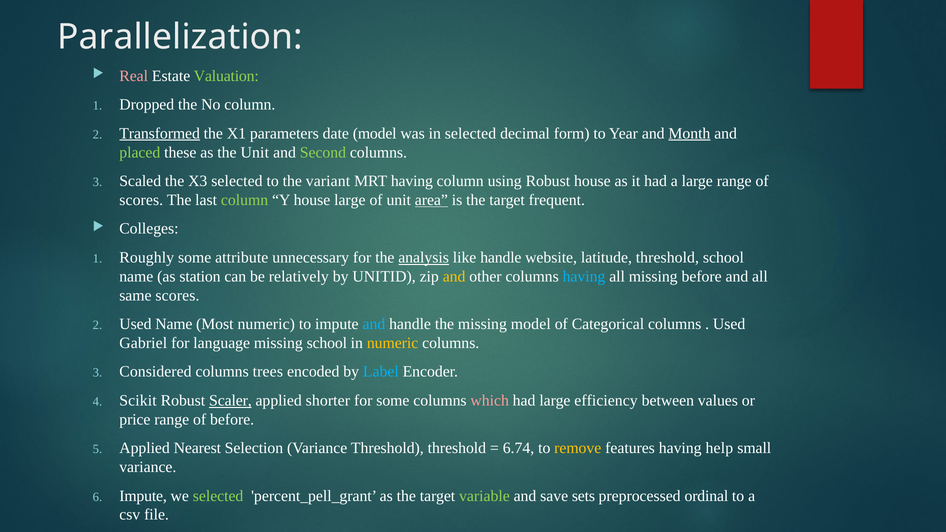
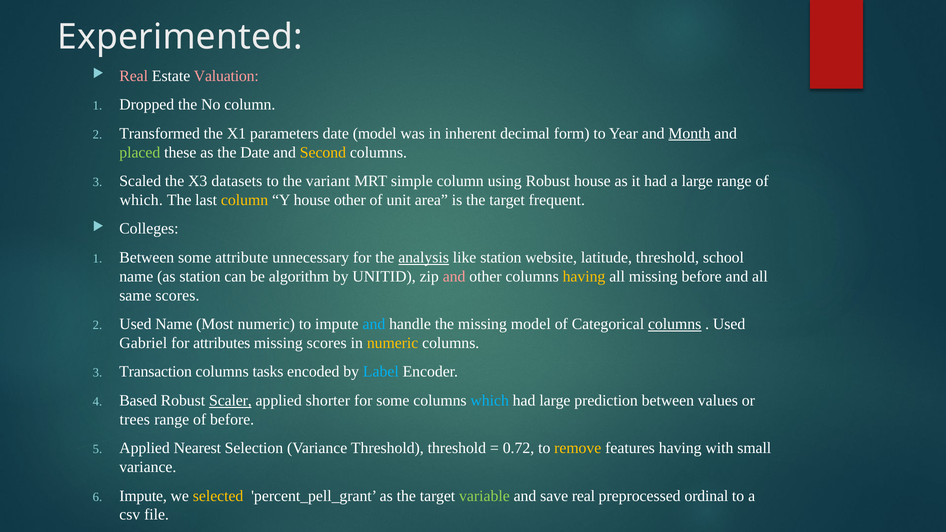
Parallelization: Parallelization -> Experimented
Valuation colour: light green -> pink
Transformed underline: present -> none
in selected: selected -> inherent
the Unit: Unit -> Date
Second colour: light green -> yellow
X3 selected: selected -> datasets
MRT having: having -> simple
scores at (141, 200): scores -> which
column at (245, 200) colour: light green -> yellow
house large: large -> other
area underline: present -> none
Roughly at (147, 258): Roughly -> Between
like handle: handle -> station
relatively: relatively -> algorithm
and at (454, 276) colour: yellow -> pink
having at (584, 276) colour: light blue -> yellow
columns at (675, 324) underline: none -> present
language: language -> attributes
missing school: school -> scores
Considered: Considered -> Transaction
trees: trees -> tasks
Scikit: Scikit -> Based
which at (490, 401) colour: pink -> light blue
efficiency: efficiency -> prediction
price: price -> trees
6.74: 6.74 -> 0.72
help: help -> with
selected at (218, 496) colour: light green -> yellow
save sets: sets -> real
